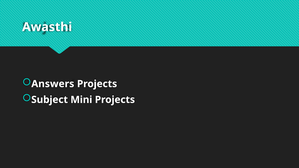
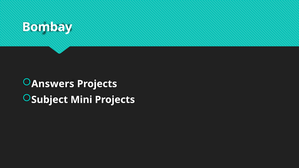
Awasthi: Awasthi -> Bombay
